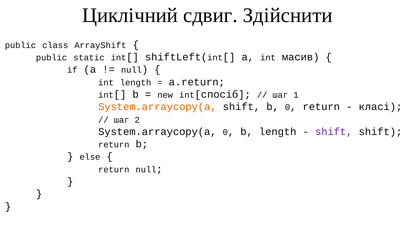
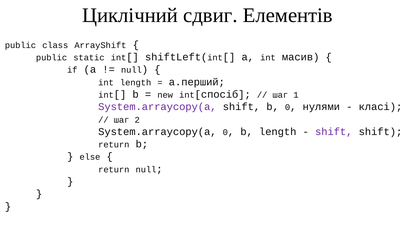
Здійснити: Здійснити -> Елементів
a.return: a.return -> a.перший
System.arraycopy(a at (157, 107) colour: orange -> purple
return at (321, 107): return -> нулями
